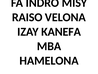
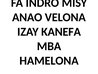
RAISO: RAISO -> ANAO
